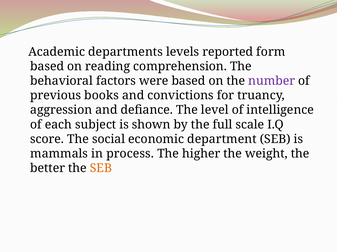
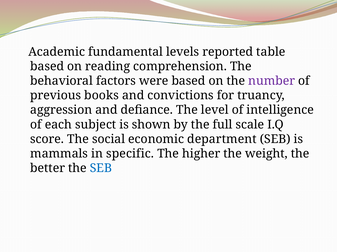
departments: departments -> fundamental
form: form -> table
process: process -> specific
SEB at (101, 169) colour: orange -> blue
